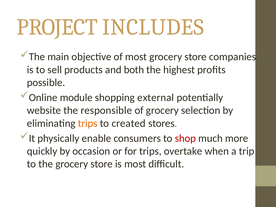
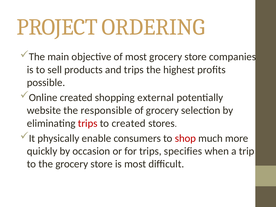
INCLUDES: INCLUDES -> ORDERING
and both: both -> trips
Online module: module -> created
trips at (88, 123) colour: orange -> red
overtake: overtake -> specifies
